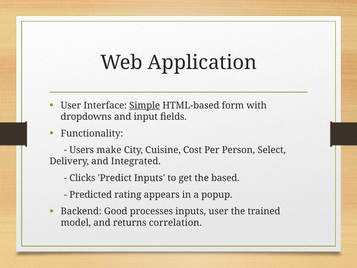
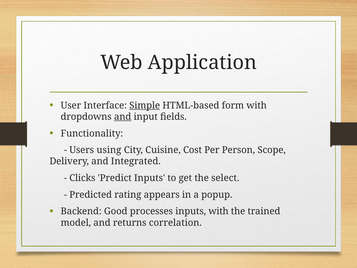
and at (123, 117) underline: none -> present
make: make -> using
Select: Select -> Scope
based: based -> select
inputs user: user -> with
